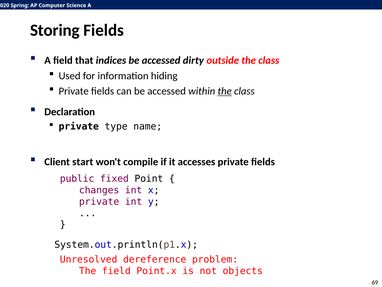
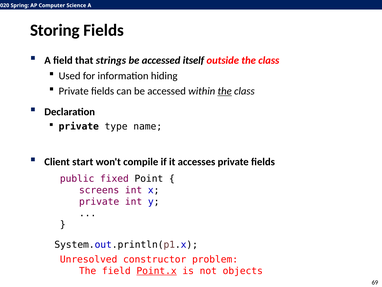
indices: indices -> strings
dirty: dirty -> itself
changes: changes -> screens
dereference: dereference -> constructor
Point.x underline: none -> present
